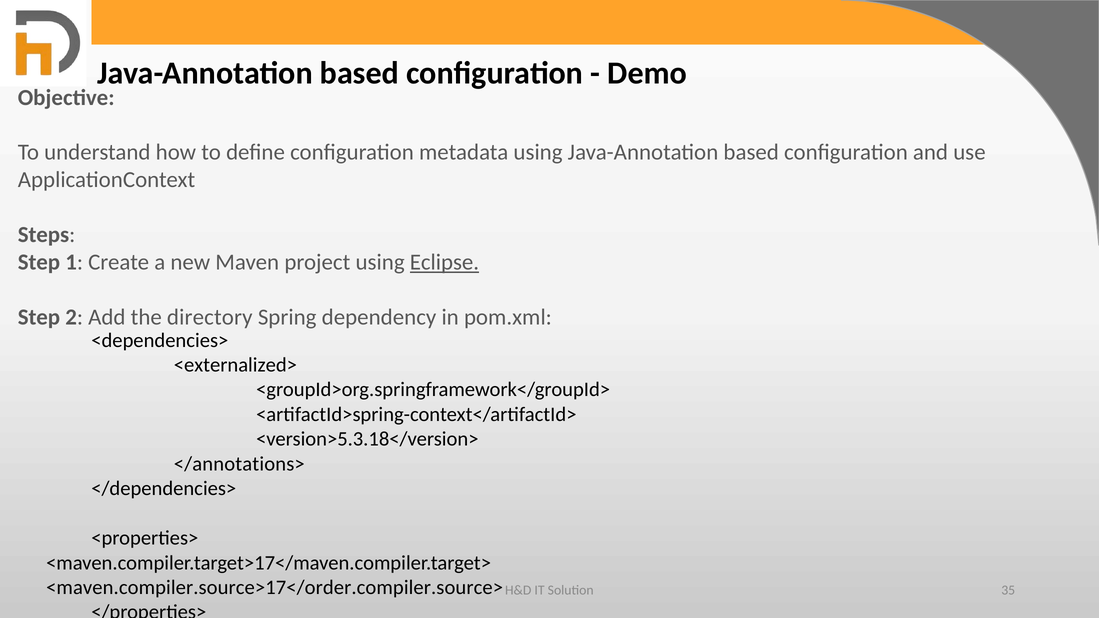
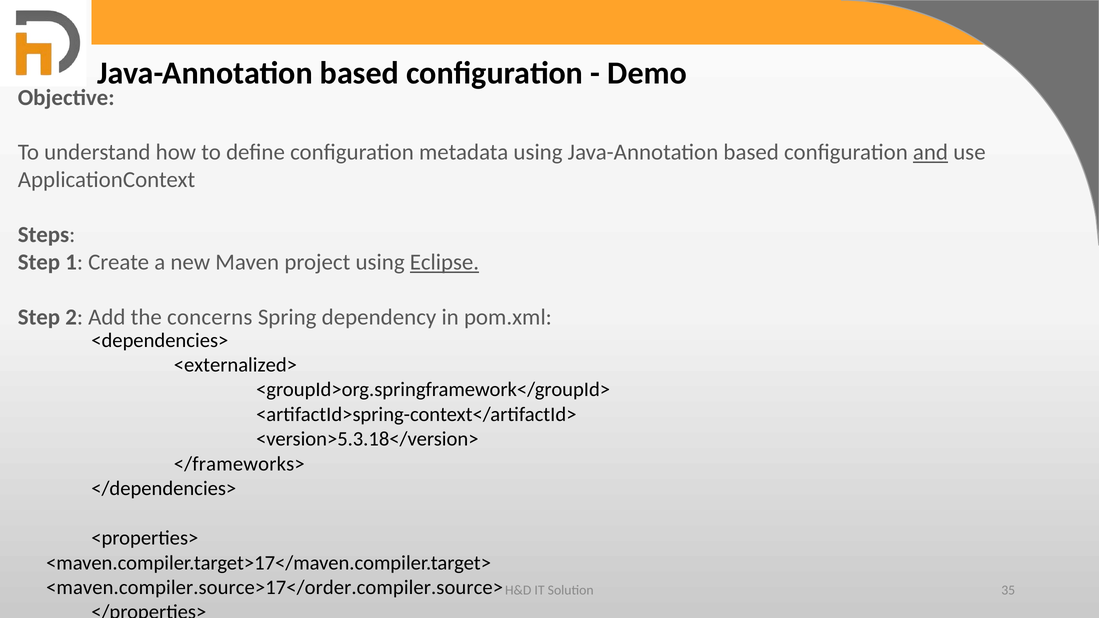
and underline: none -> present
directory: directory -> concerns
</annotations>: </annotations> -> </frameworks>
